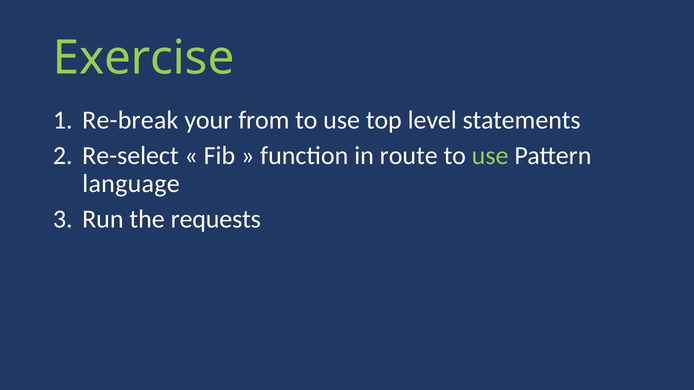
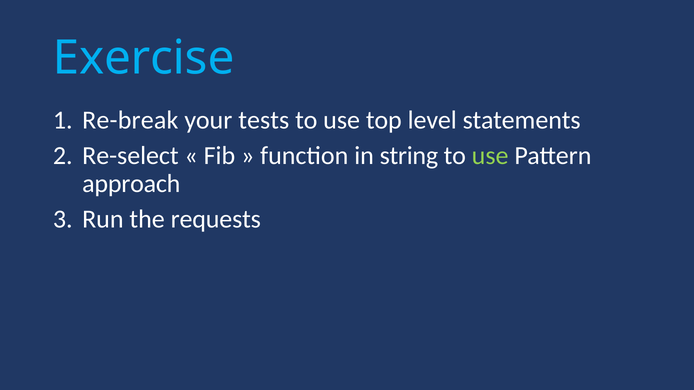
Exercise colour: light green -> light blue
from: from -> tests
route: route -> string
language: language -> approach
